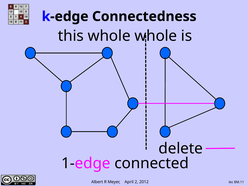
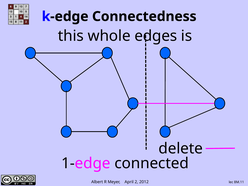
whole whole: whole -> edges
